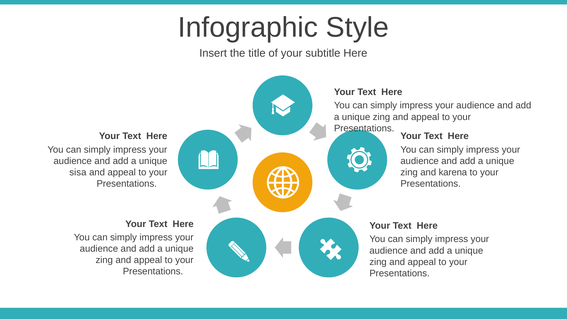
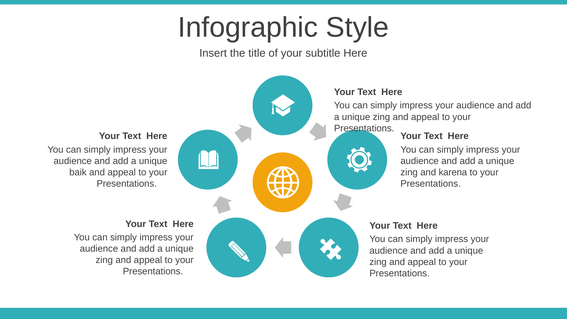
sisa: sisa -> baik
